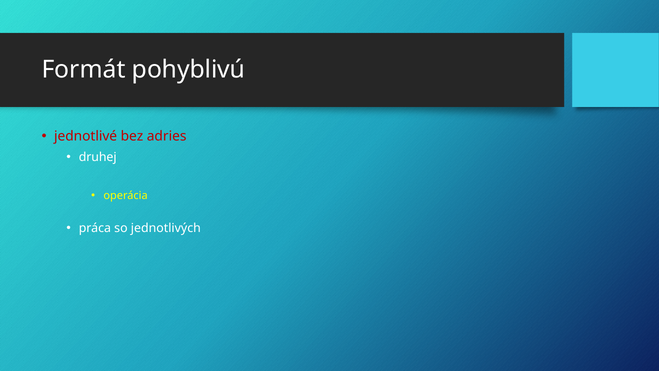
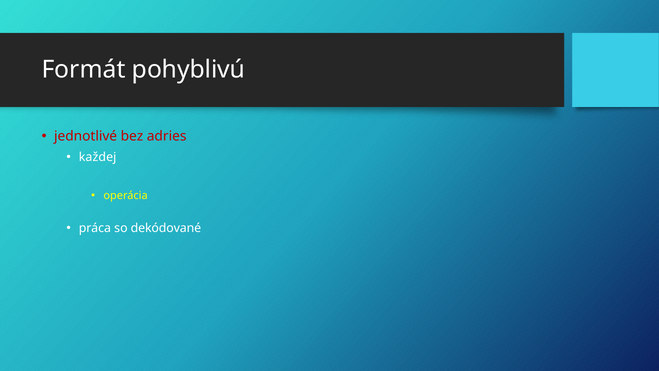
druhej: druhej -> každej
jednotlivých: jednotlivých -> dekódované
